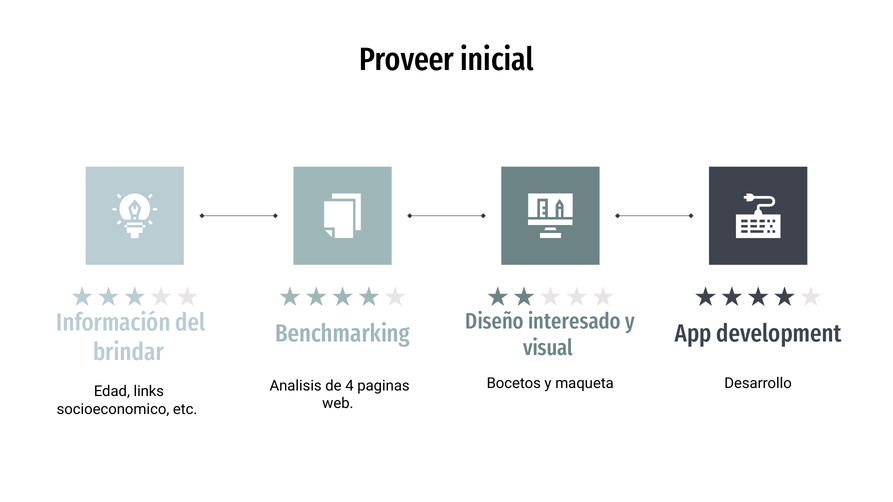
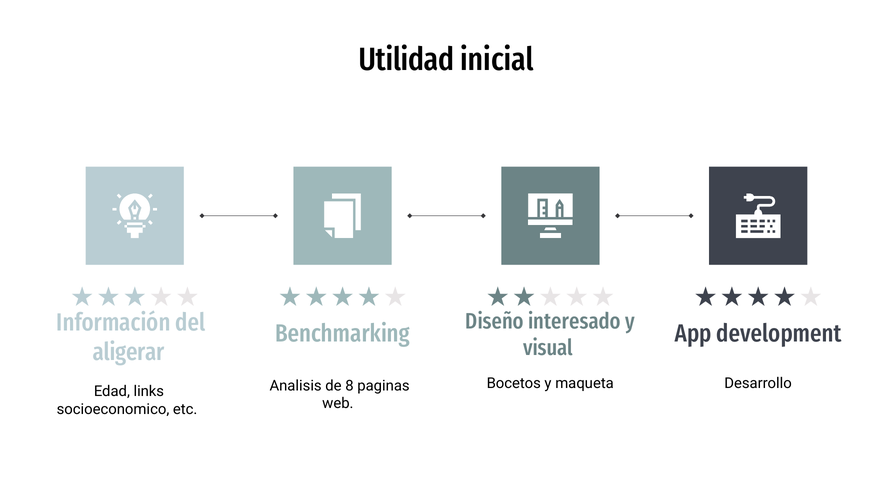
Proveer: Proveer -> Utilidad
brindar: brindar -> aligerar
4: 4 -> 8
